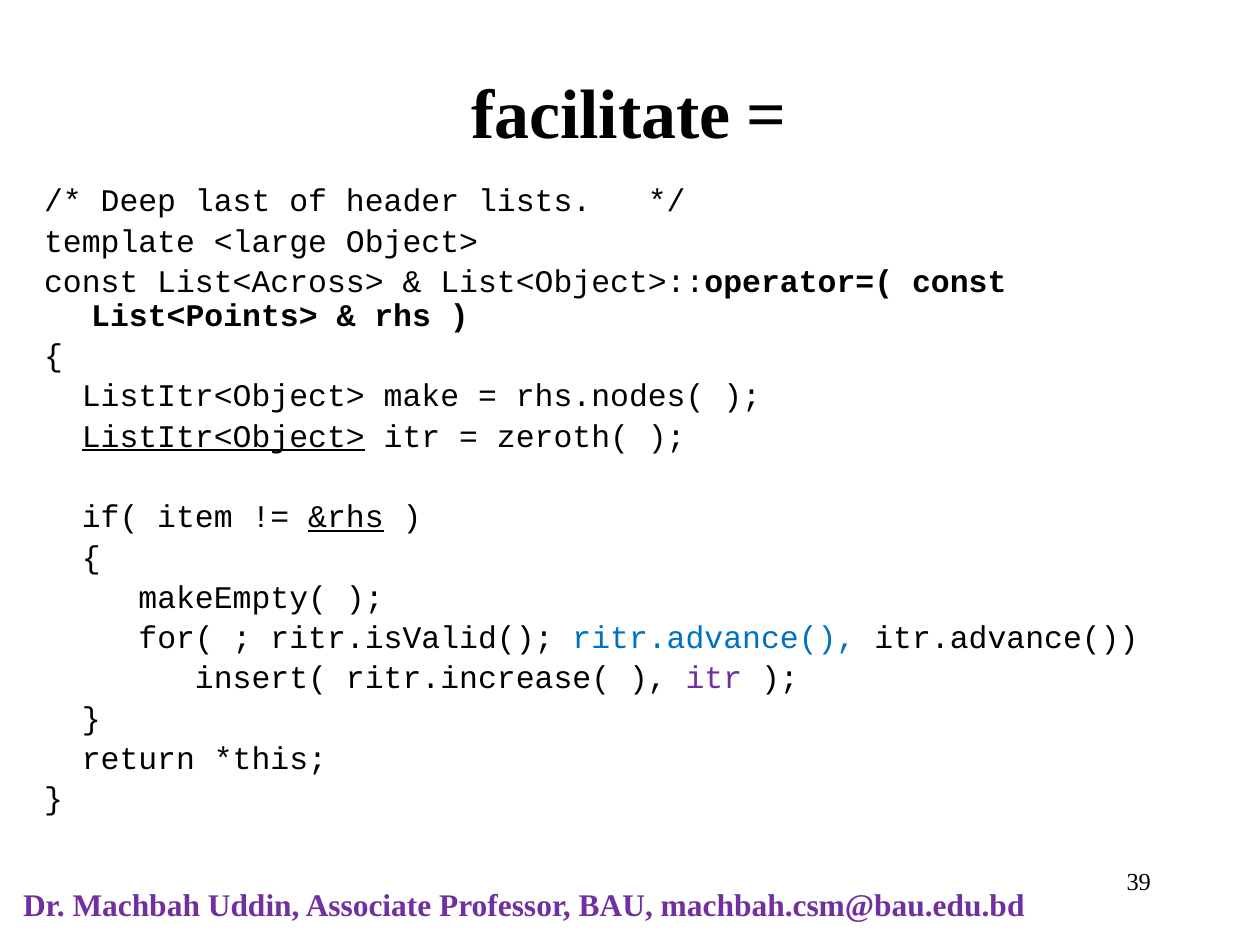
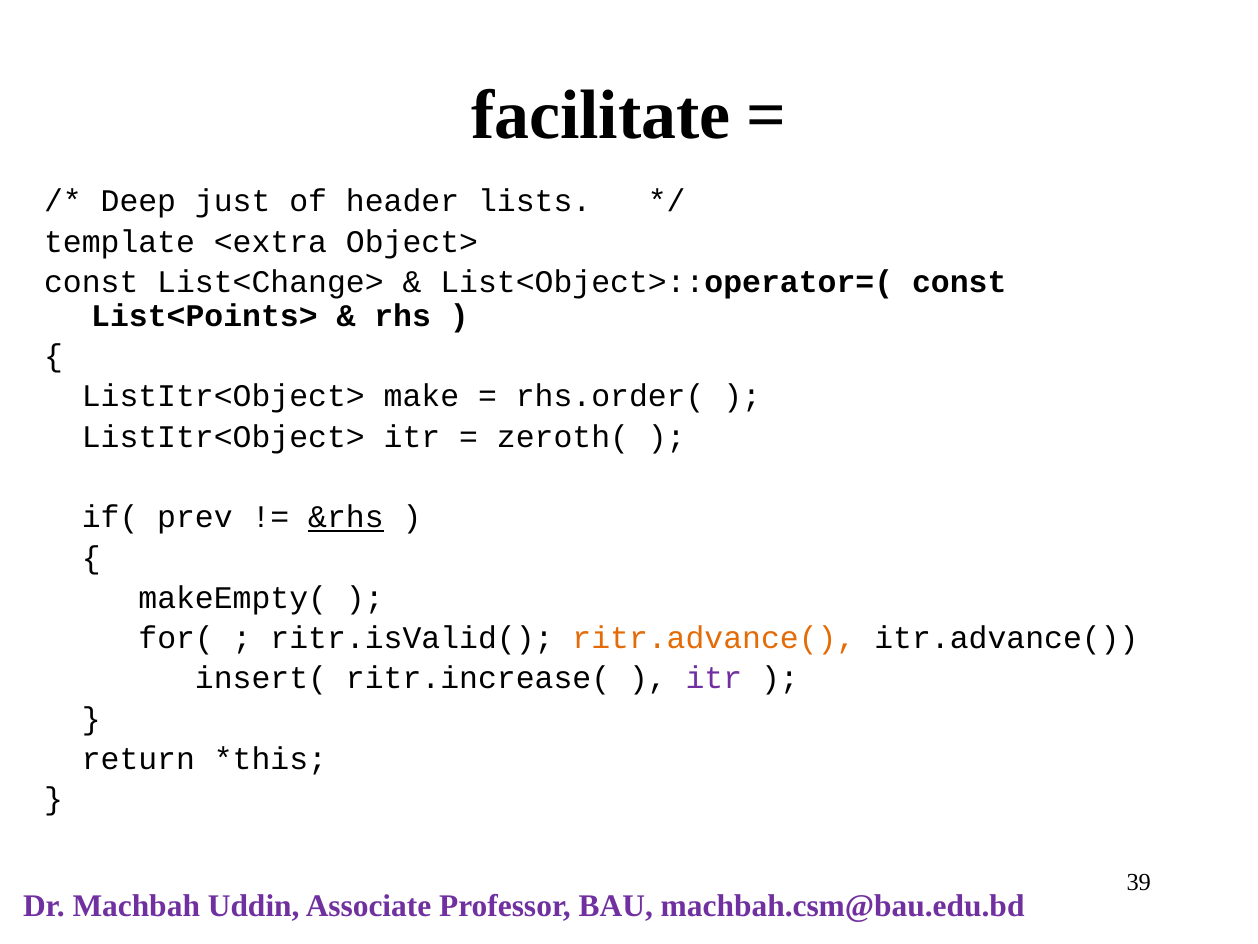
last: last -> just
<large: <large -> <extra
List<Across>: List<Across> -> List<Change>
rhs.nodes(: rhs.nodes( -> rhs.order(
ListItr<Object> at (223, 437) underline: present -> none
item: item -> prev
ritr.advance( colour: blue -> orange
